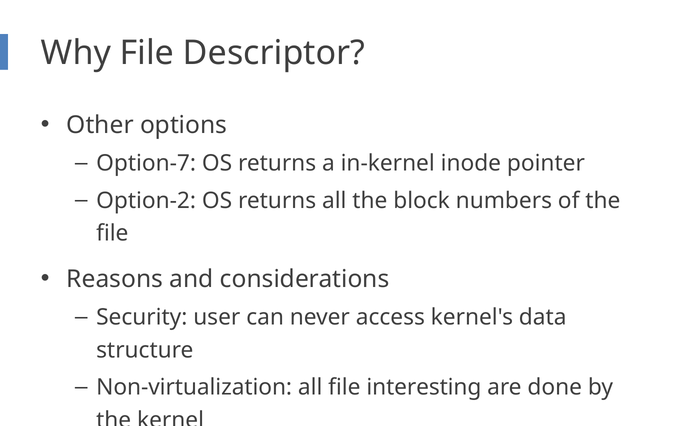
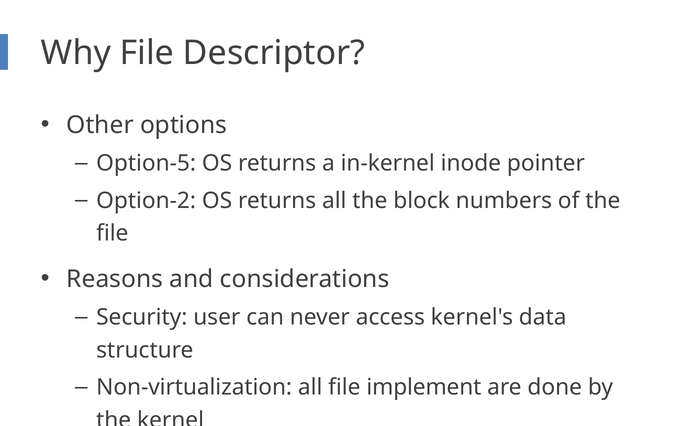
Option-7: Option-7 -> Option-5
interesting: interesting -> implement
